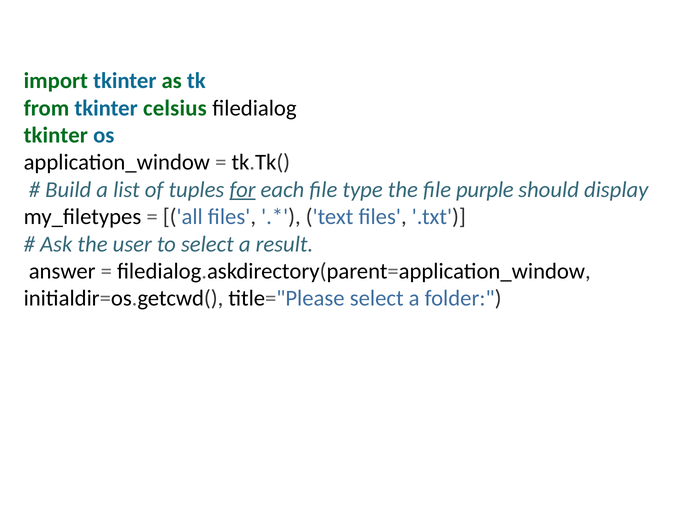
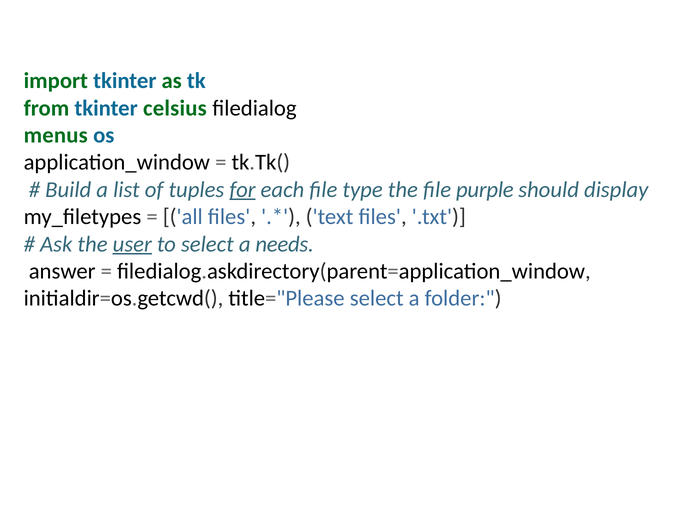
tkinter at (56, 135): tkinter -> menus
user underline: none -> present
result: result -> needs
